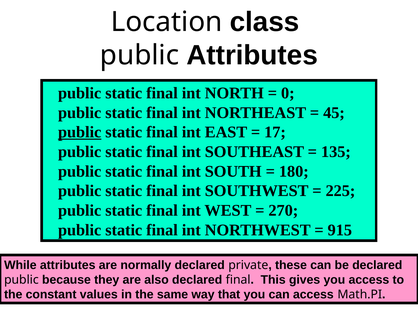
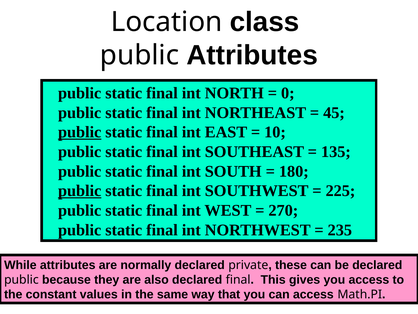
17: 17 -> 10
public at (80, 191) underline: none -> present
915: 915 -> 235
